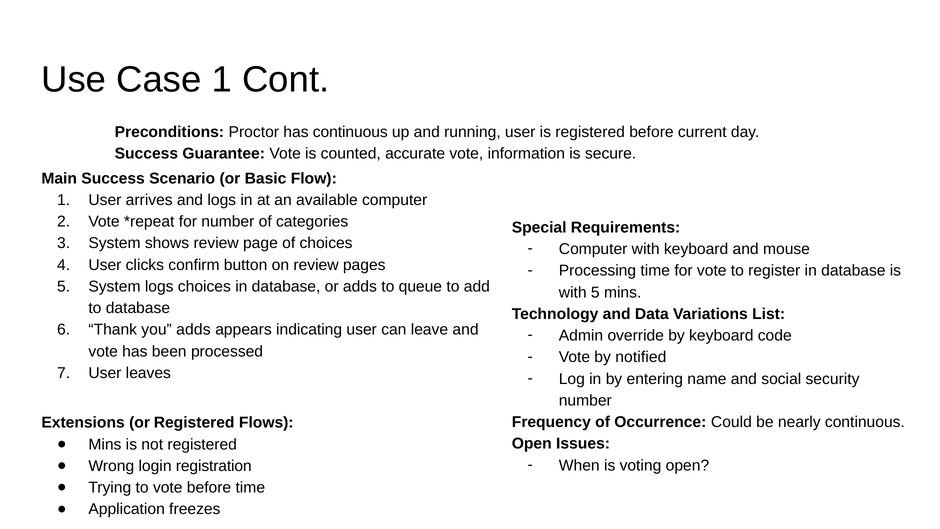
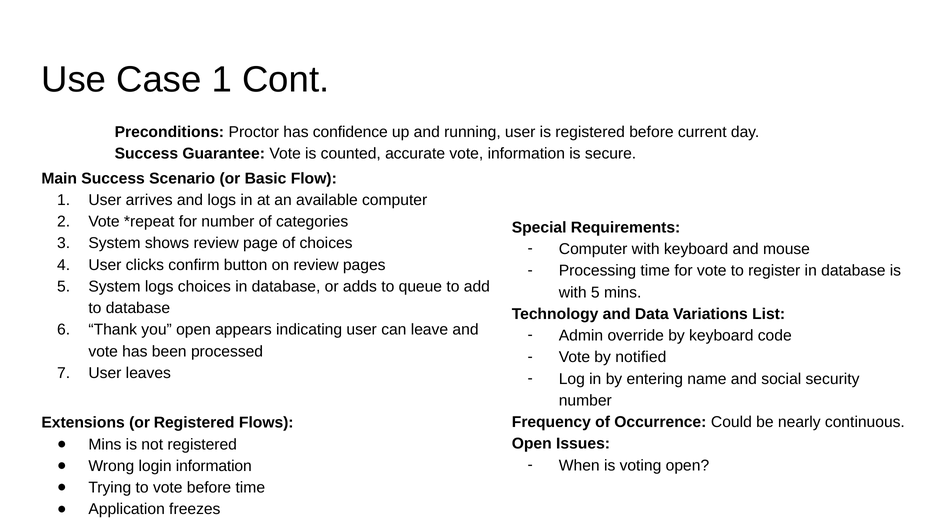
has continuous: continuous -> confidence
you adds: adds -> open
login registration: registration -> information
